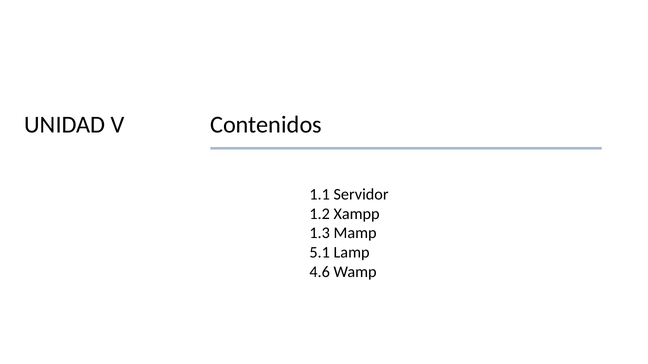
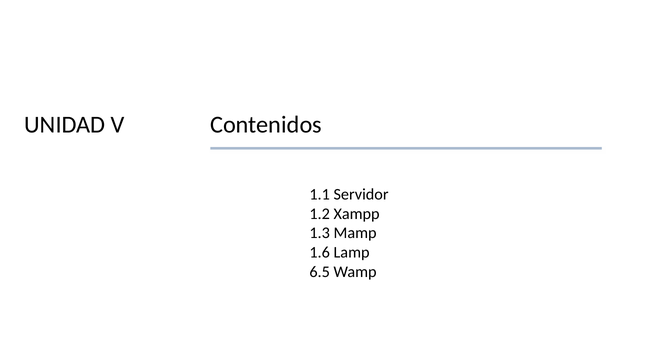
5.1: 5.1 -> 1.6
4.6: 4.6 -> 6.5
